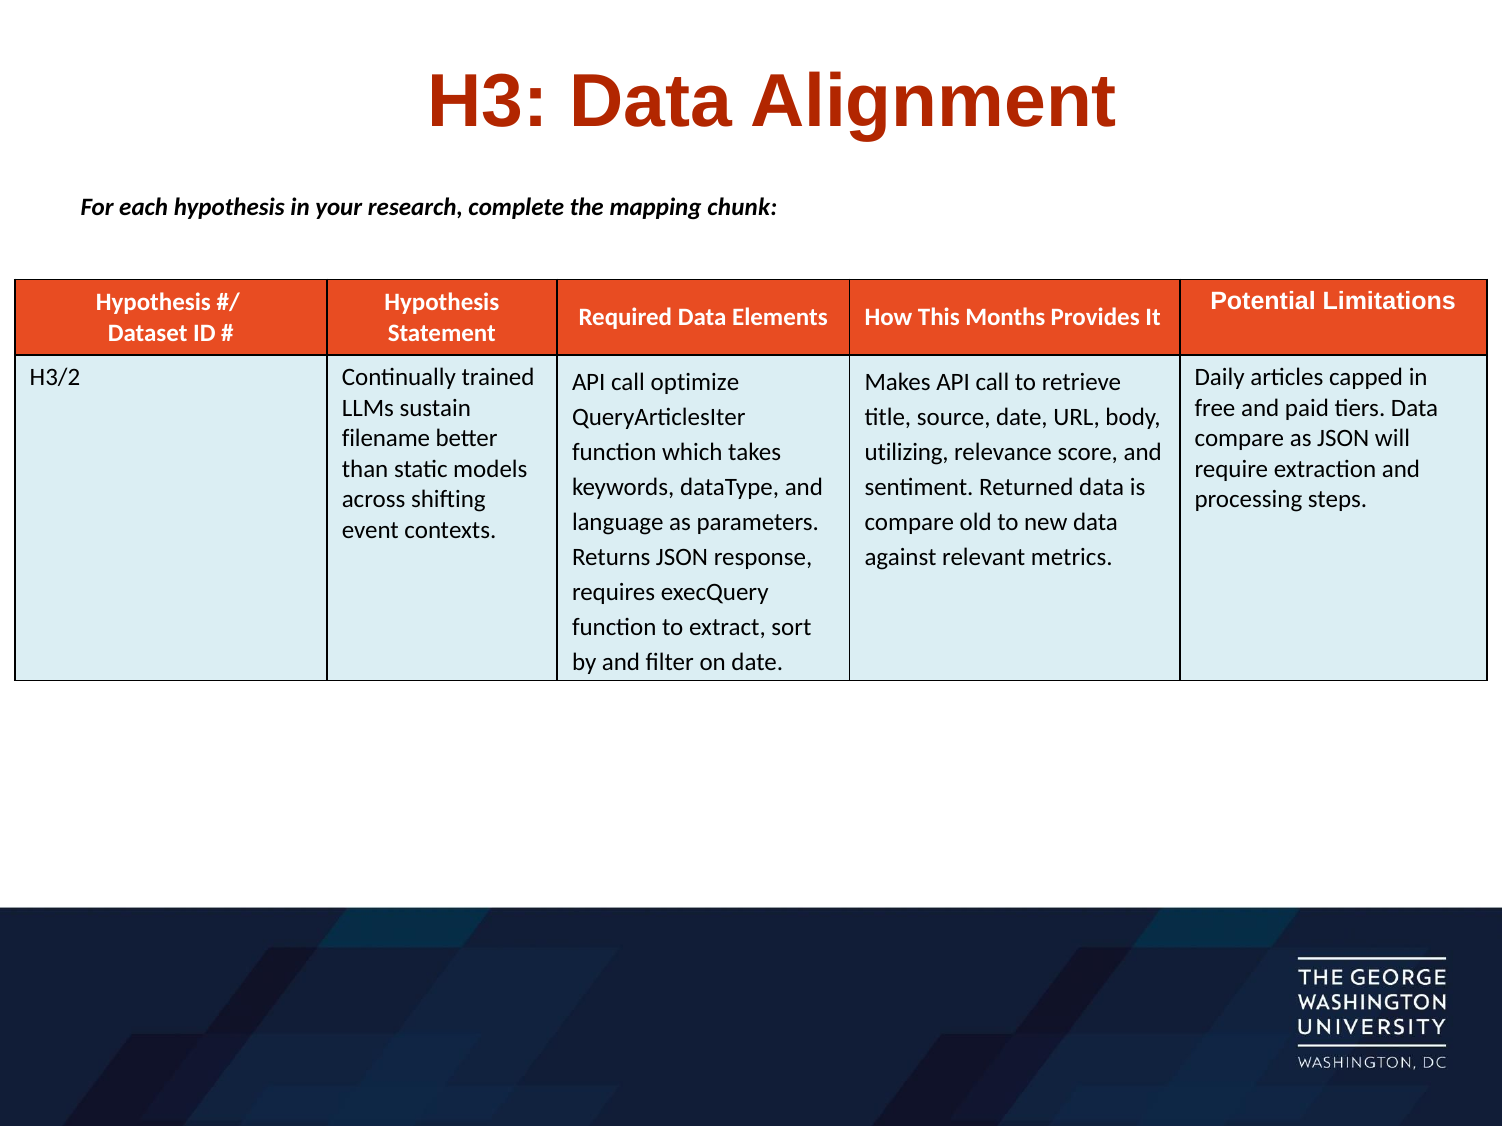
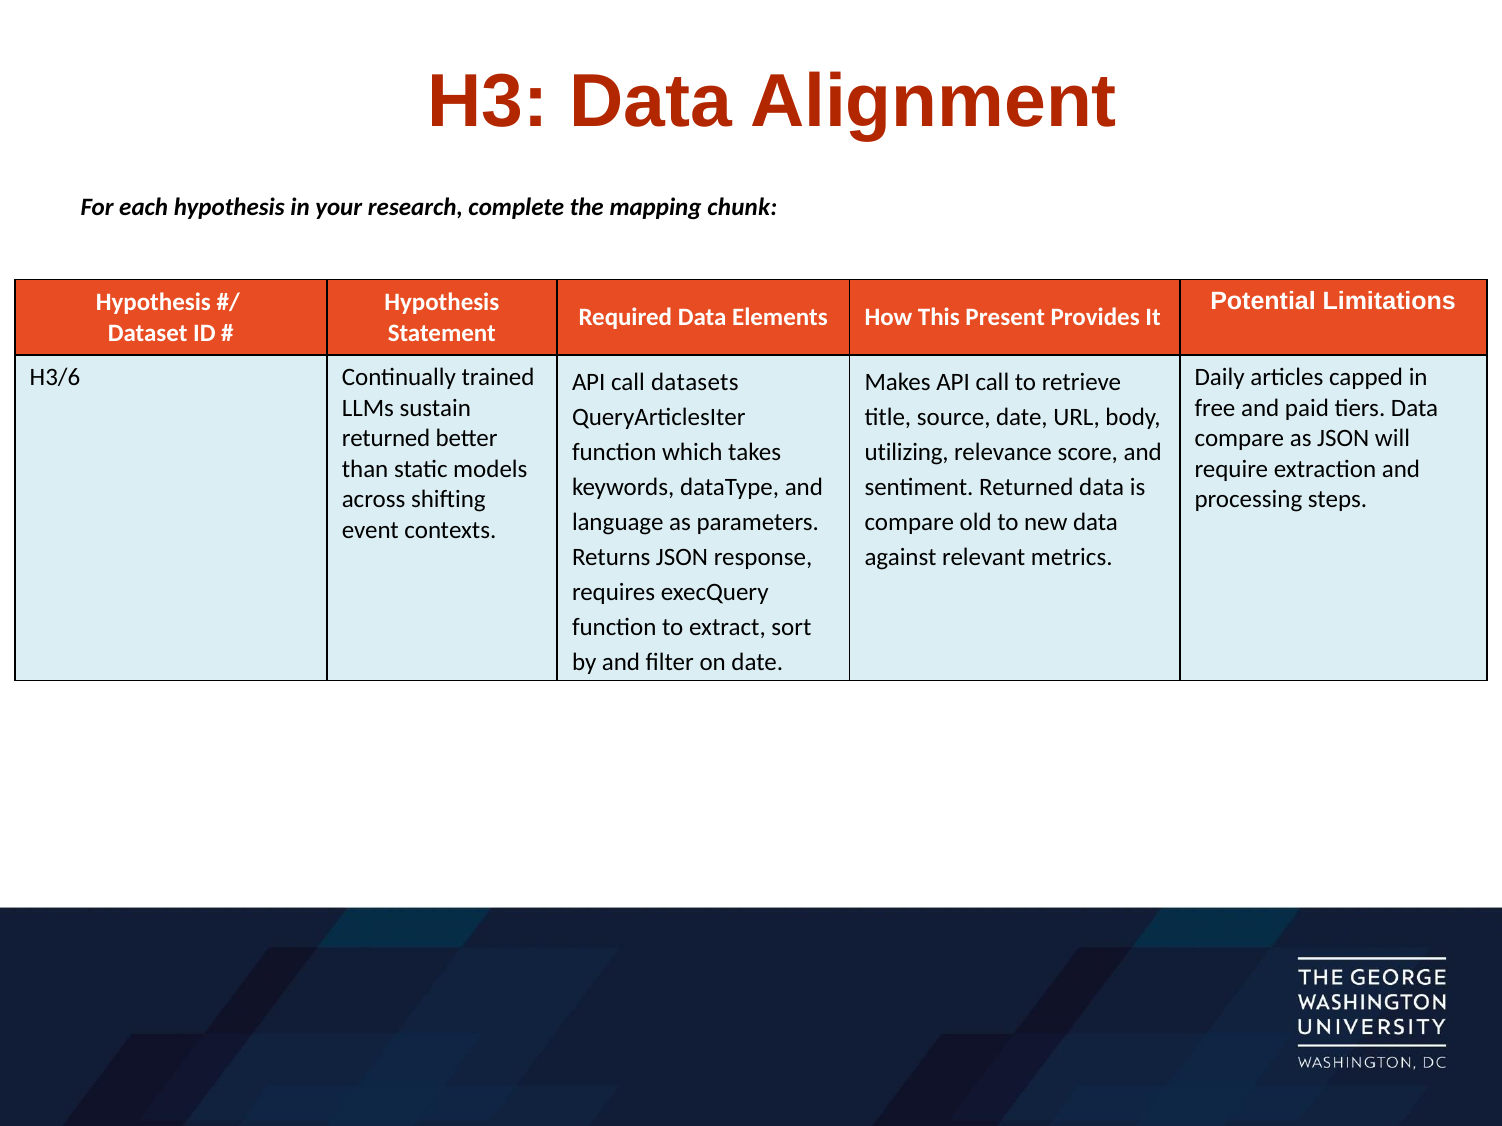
Months: Months -> Present
H3/2: H3/2 -> H3/6
optimize: optimize -> datasets
filename at (386, 439): filename -> returned
